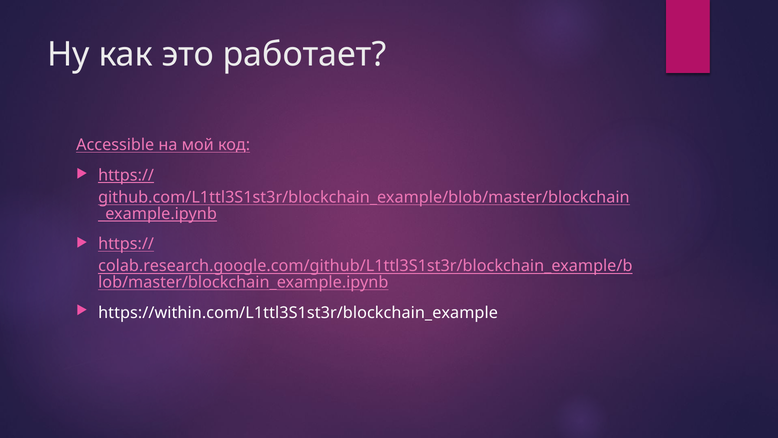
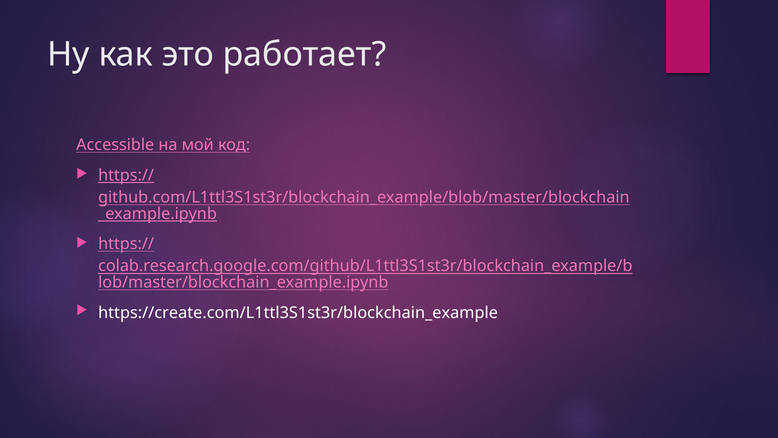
https://within.com/L1ttl3S1st3r/blockchain_example: https://within.com/L1ttl3S1st3r/blockchain_example -> https://create.com/L1ttl3S1st3r/blockchain_example
